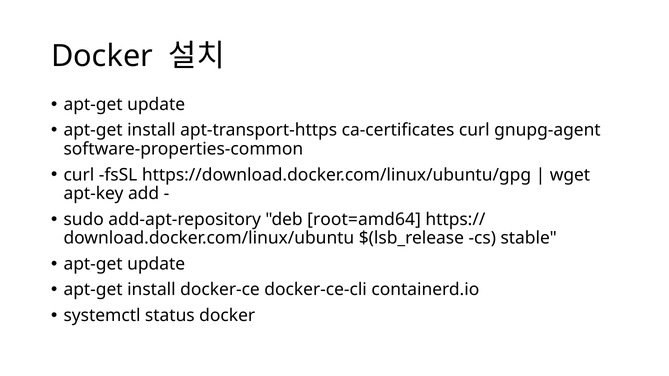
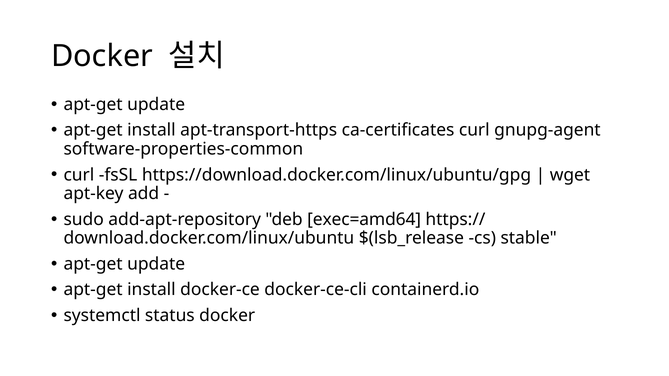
root=amd64: root=amd64 -> exec=amd64
